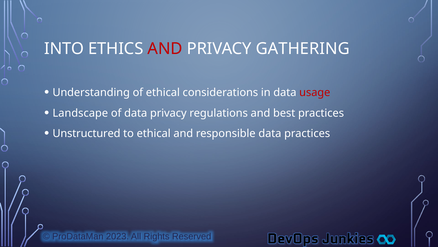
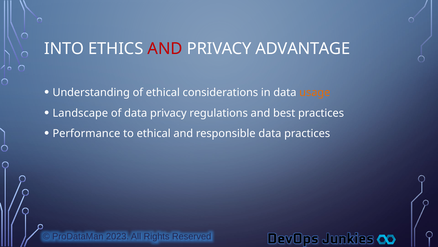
GATHERING: GATHERING -> ADVANTAGE
usage colour: red -> orange
Unstructured: Unstructured -> Performance
